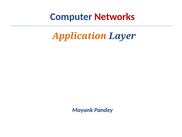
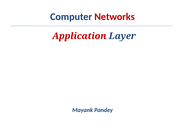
Application colour: orange -> red
